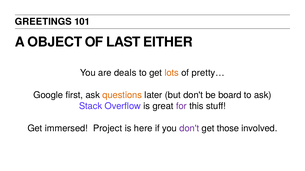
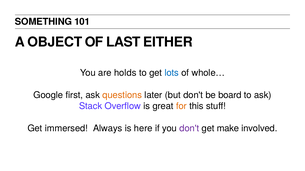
GREETINGS: GREETINGS -> SOMETHING
deals: deals -> holds
lots colour: orange -> blue
pretty…: pretty… -> whole…
for colour: purple -> orange
Project: Project -> Always
those: those -> make
